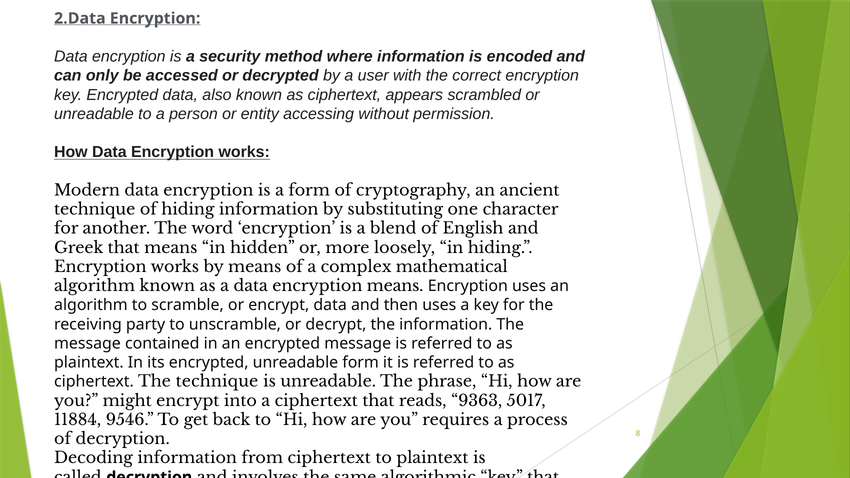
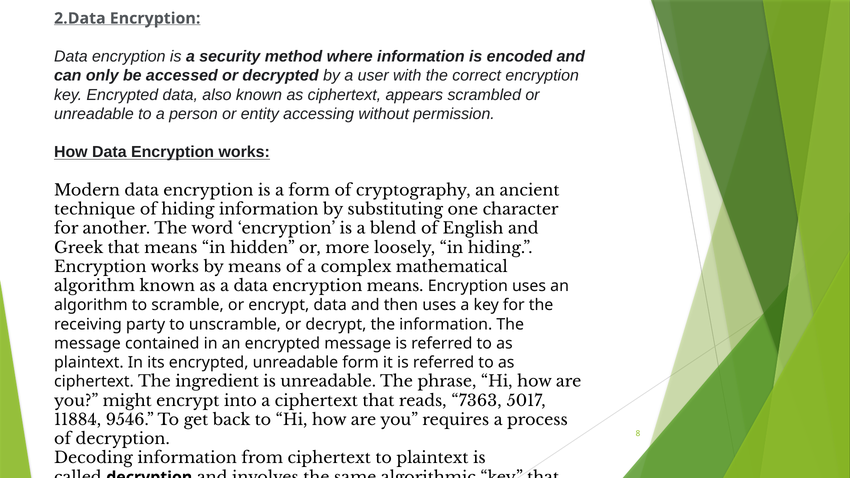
The technique: technique -> ingredient
9363: 9363 -> 7363
